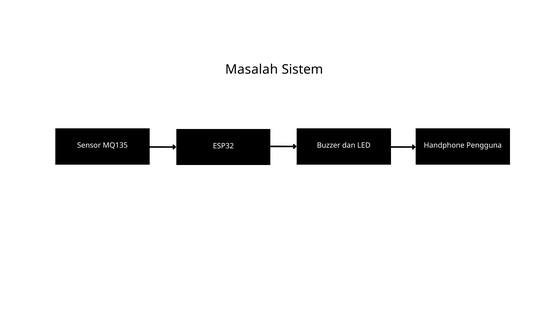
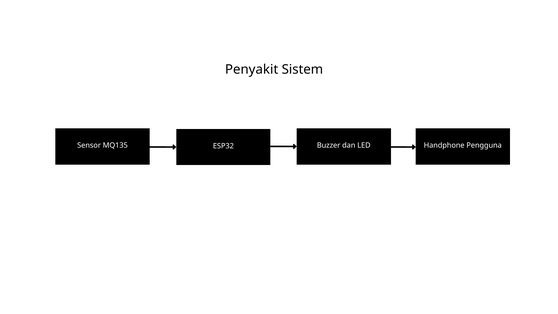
Masalah: Masalah -> Penyakit
